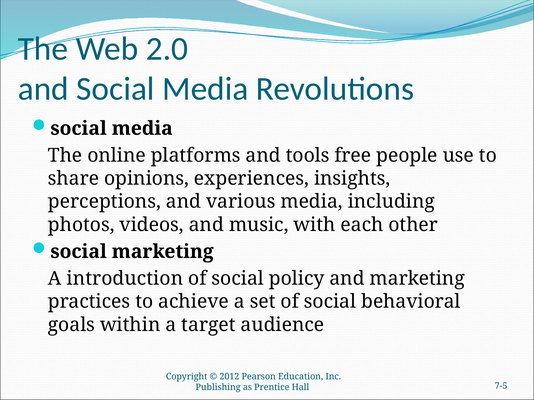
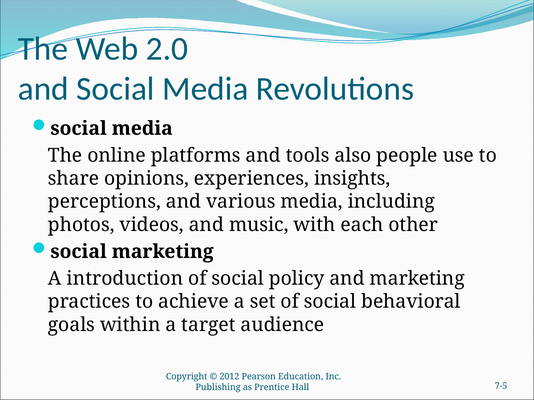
free: free -> also
